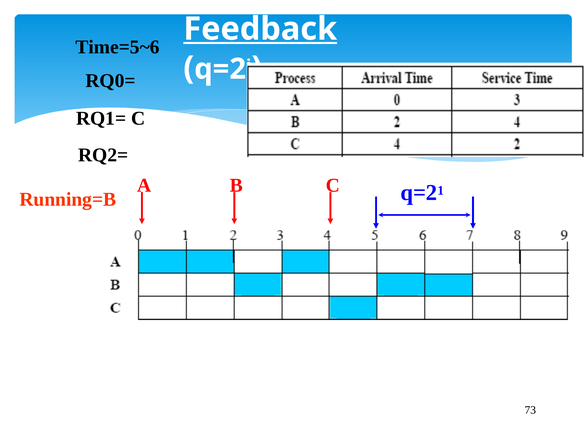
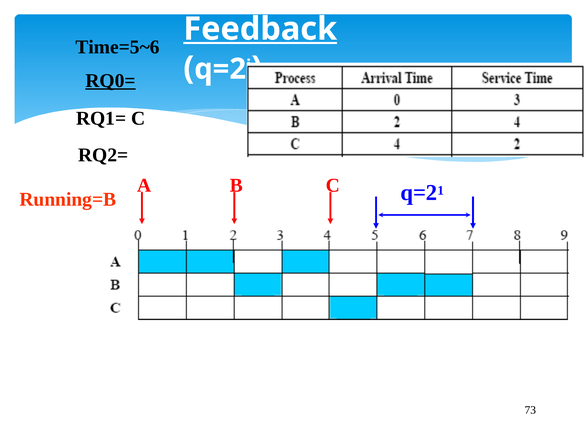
RQ0= underline: none -> present
